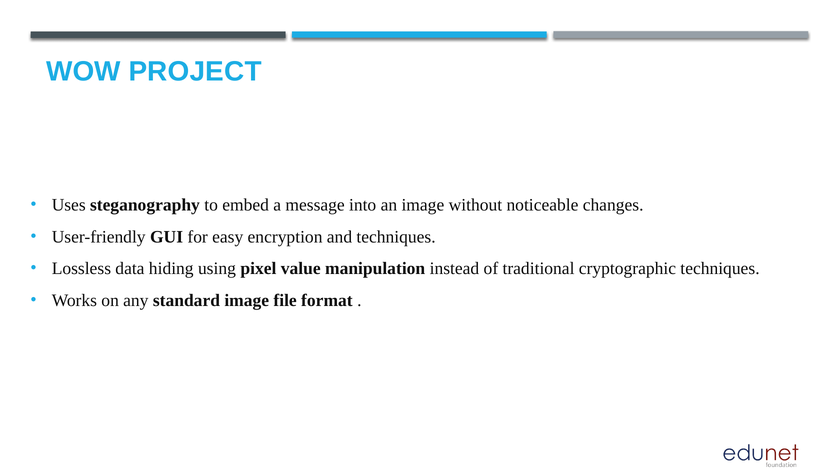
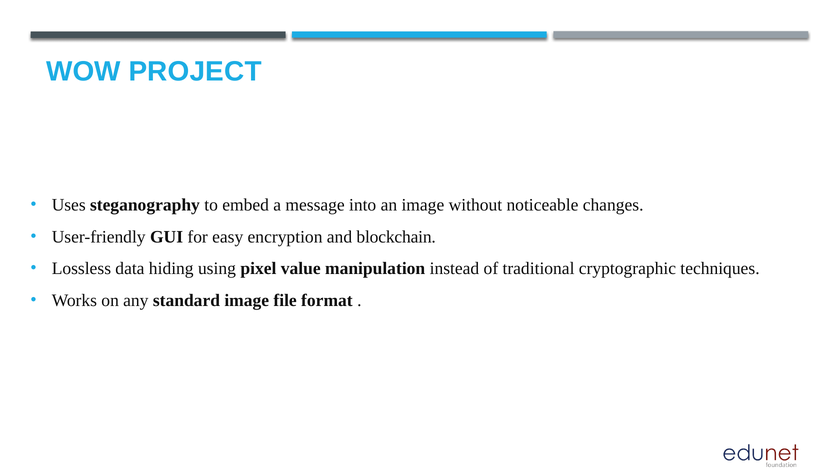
and techniques: techniques -> blockchain
